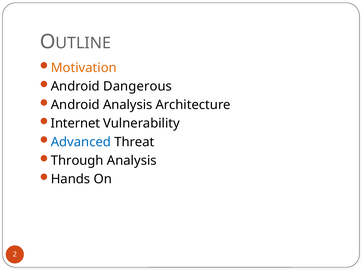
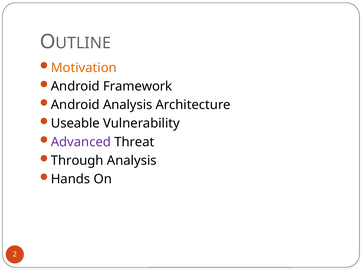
Dangerous: Dangerous -> Framework
Internet: Internet -> Useable
Advanced colour: blue -> purple
